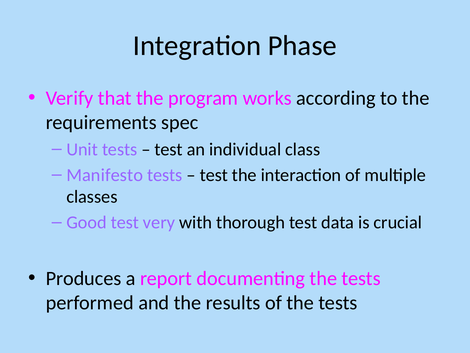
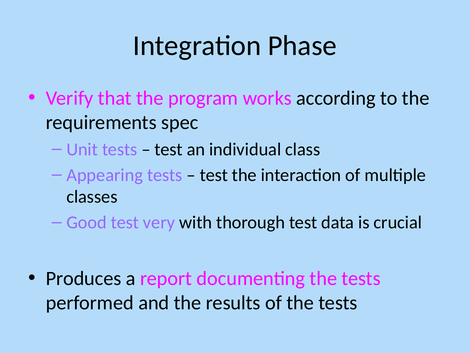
Manifesto: Manifesto -> Appearing
